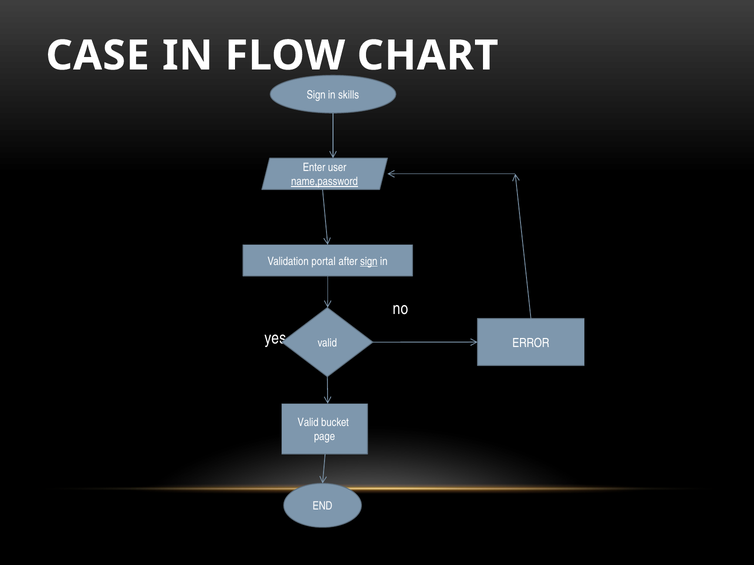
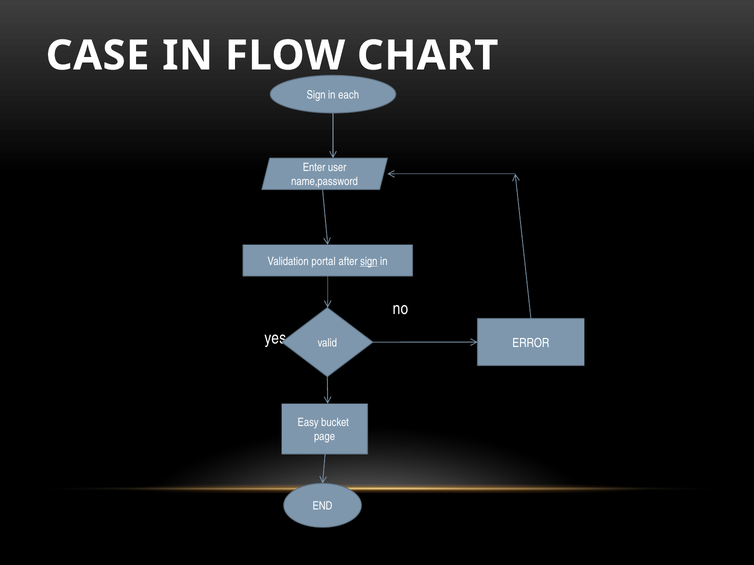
skills: skills -> each
name,password underline: present -> none
Valid at (308, 423): Valid -> Easy
